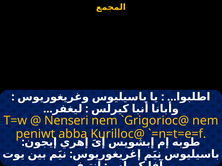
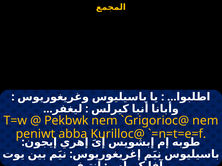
Nenseri: Nenseri -> Pekbwk
